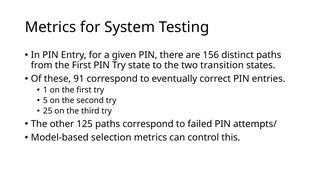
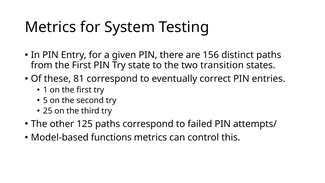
91: 91 -> 81
selection: selection -> functions
